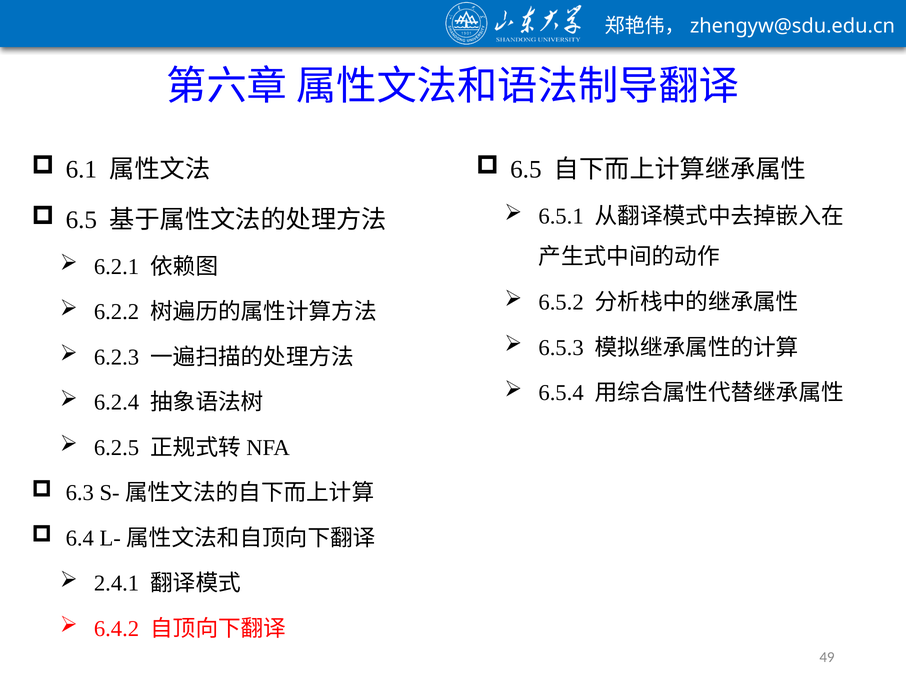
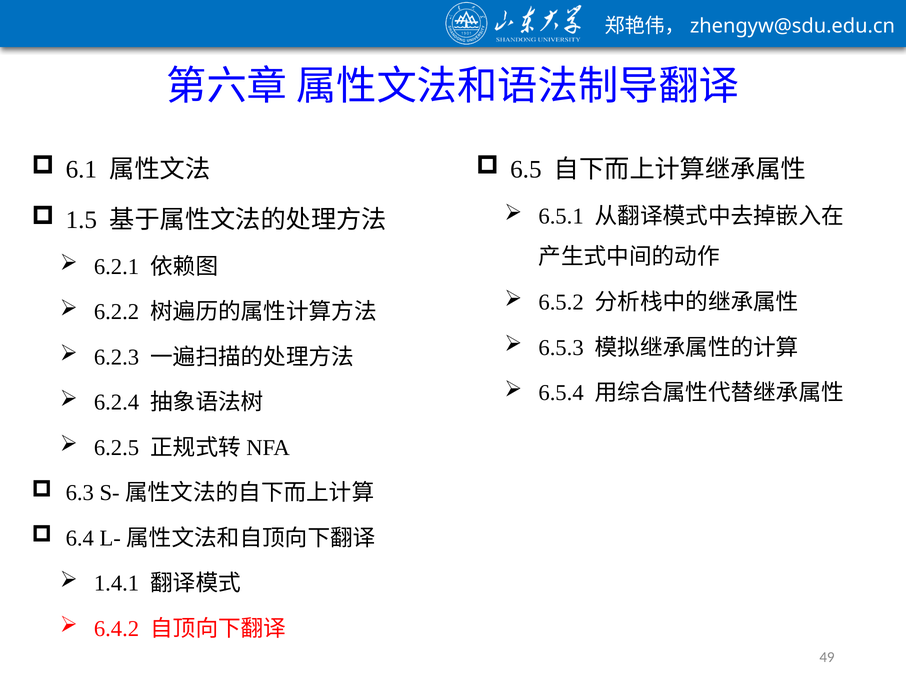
6.5 at (81, 220): 6.5 -> 1.5
2.4.1: 2.4.1 -> 1.4.1
